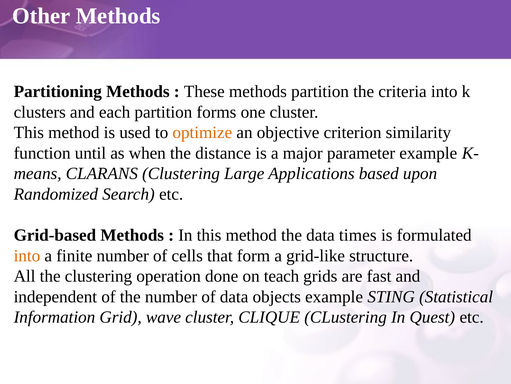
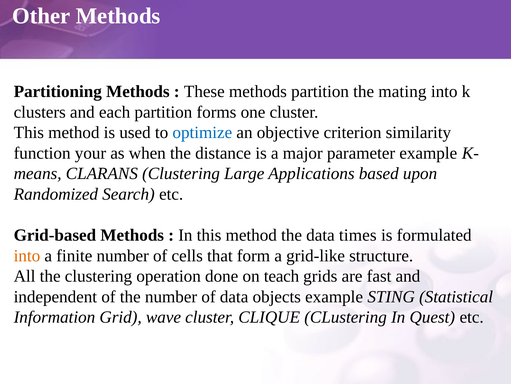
criteria: criteria -> mating
optimize colour: orange -> blue
until: until -> your
